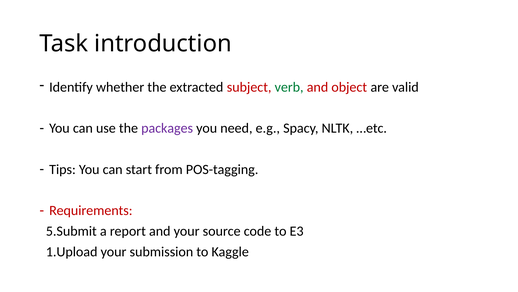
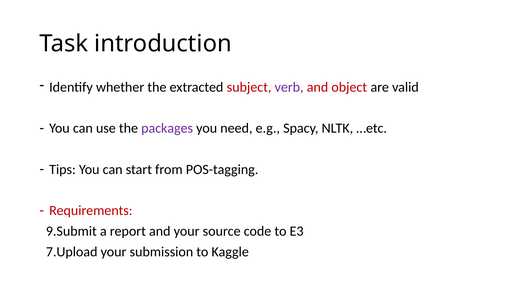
verb colour: green -> purple
5.Submit: 5.Submit -> 9.Submit
1.Upload: 1.Upload -> 7.Upload
